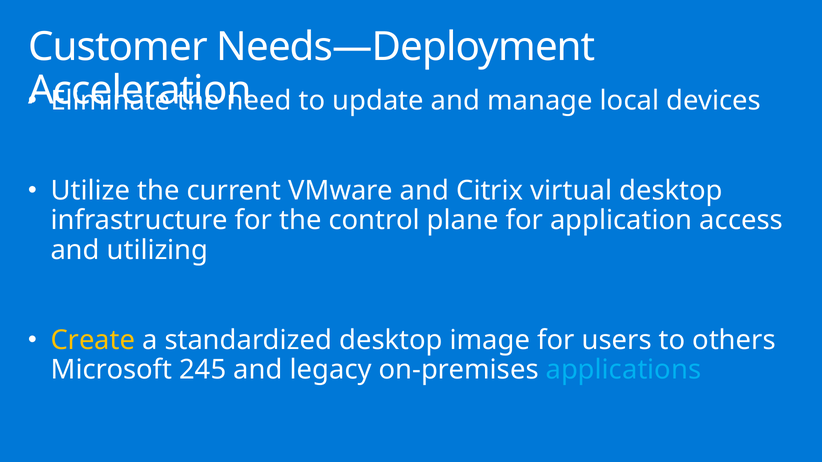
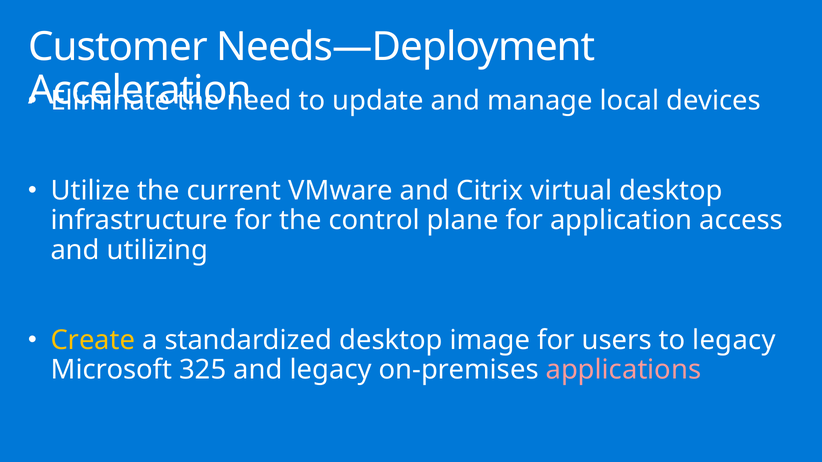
to others: others -> legacy
245: 245 -> 325
applications colour: light blue -> pink
